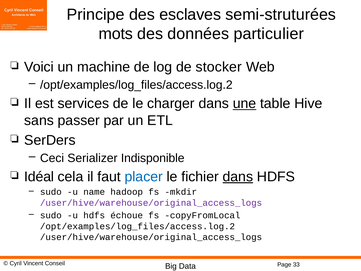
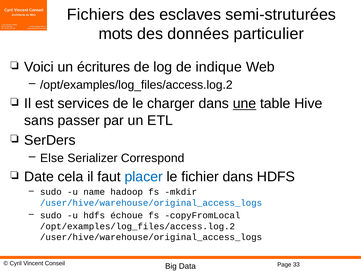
Principe: Principe -> Fichiers
machine: machine -> écritures
stocker: stocker -> indique
Ceci: Ceci -> Else
Indisponible: Indisponible -> Correspond
Idéal: Idéal -> Date
dans at (238, 177) underline: present -> none
/user/hive/warehouse/original_access_logs at (151, 203) colour: purple -> blue
